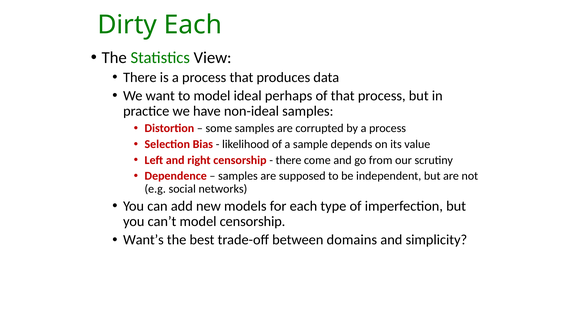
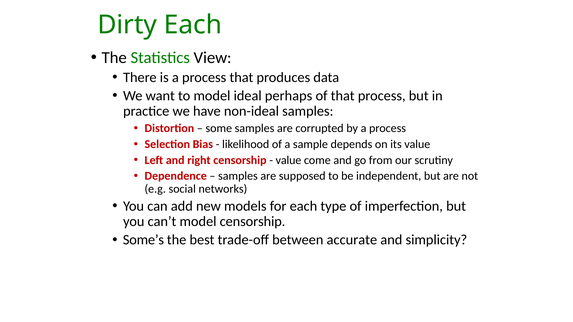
there at (289, 160): there -> value
Want’s: Want’s -> Some’s
domains: domains -> accurate
